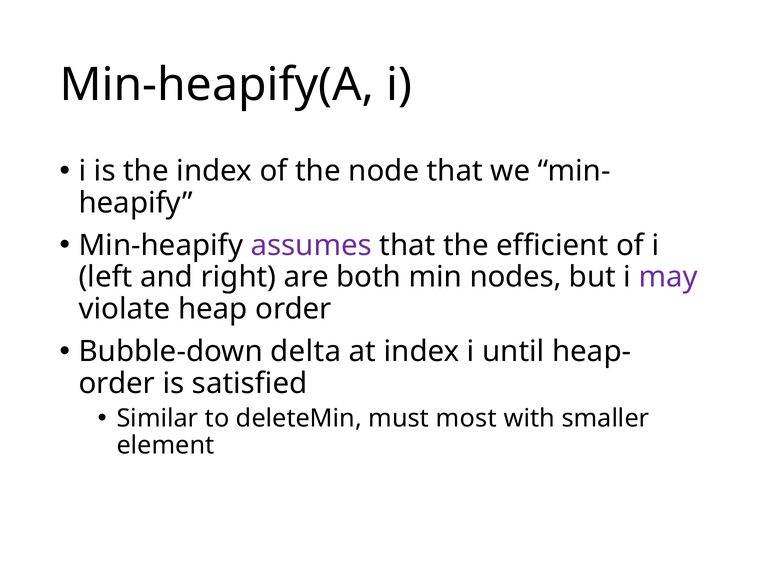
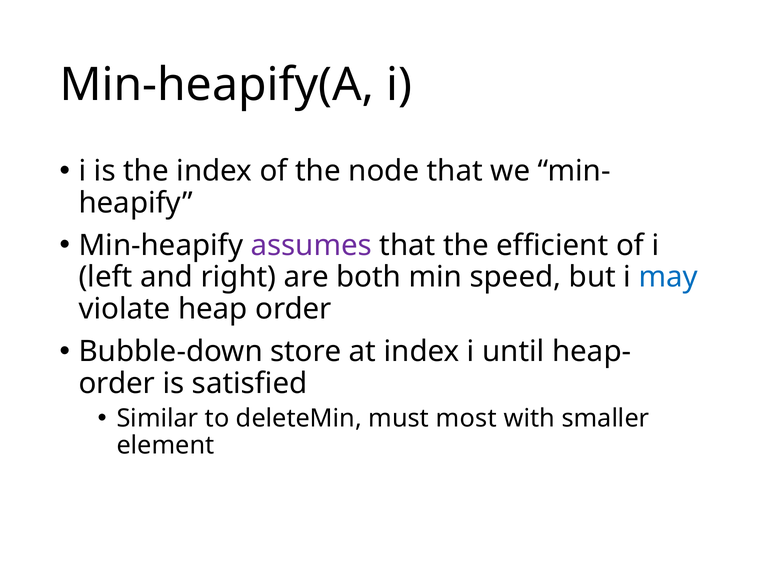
nodes: nodes -> speed
may colour: purple -> blue
delta: delta -> store
